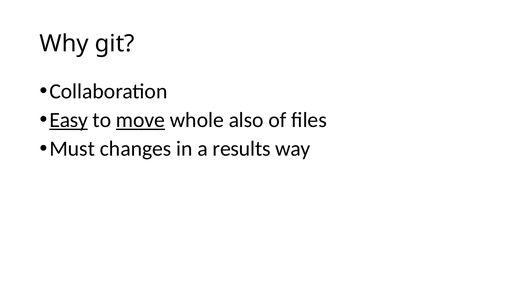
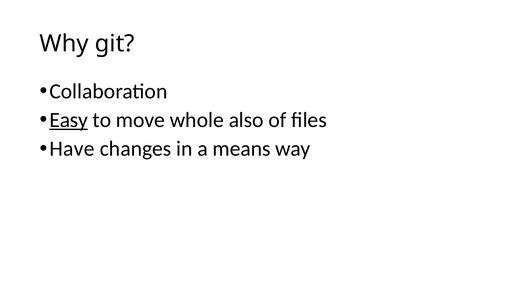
move underline: present -> none
Must: Must -> Have
results: results -> means
